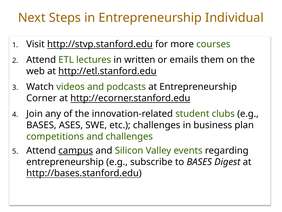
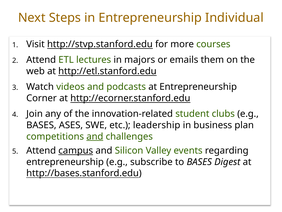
written: written -> majors
etc challenges: challenges -> leadership
and at (95, 136) underline: none -> present
